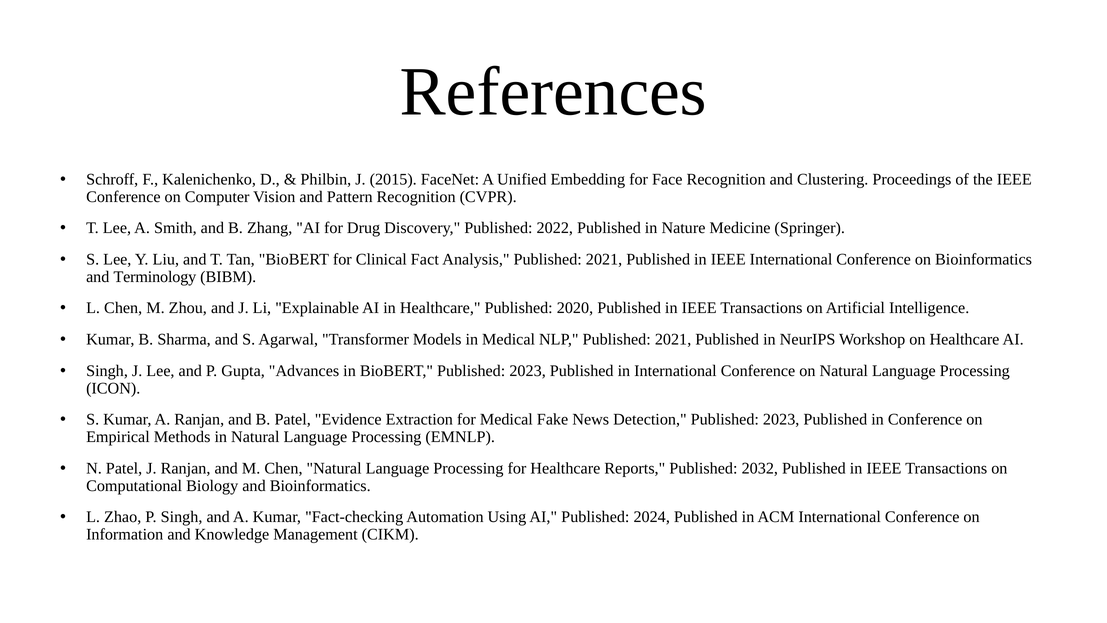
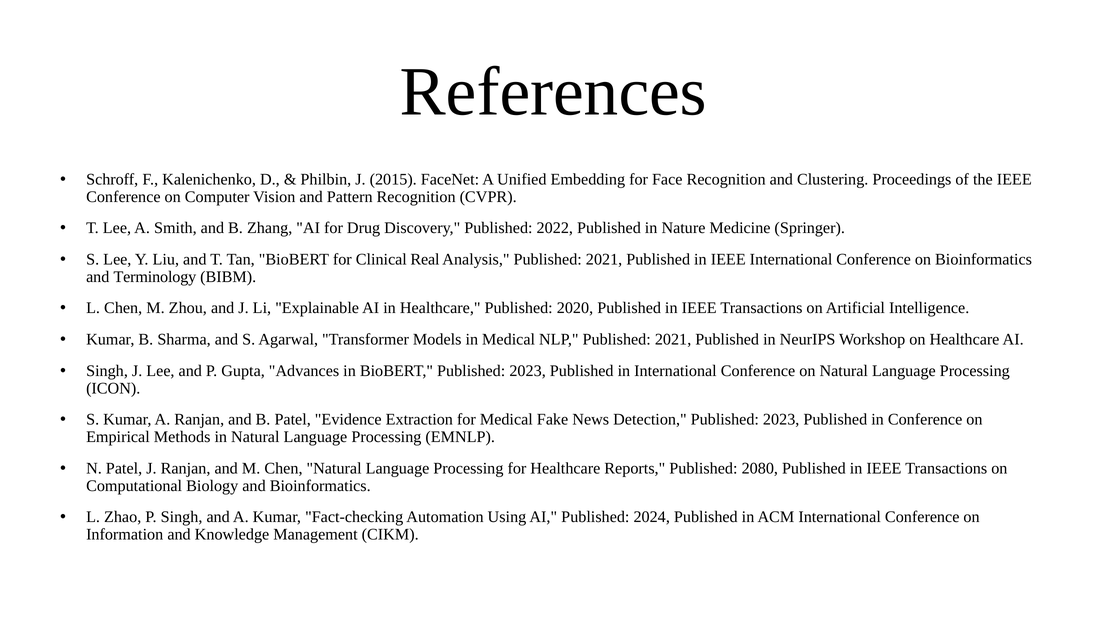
Fact: Fact -> Real
2032: 2032 -> 2080
